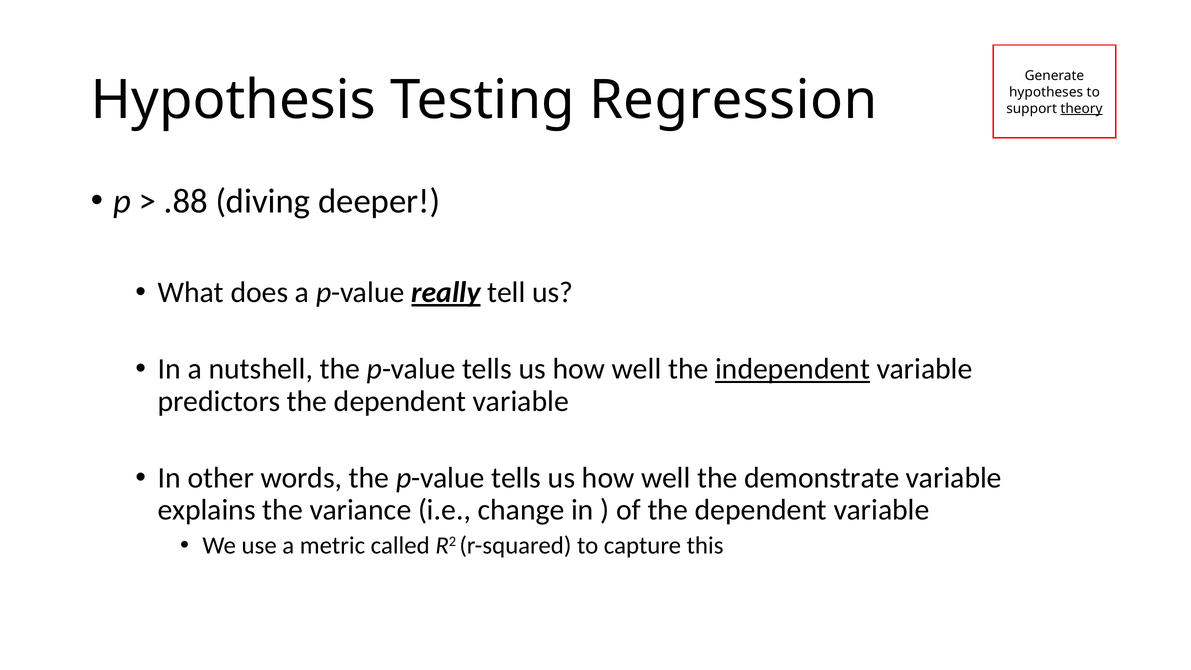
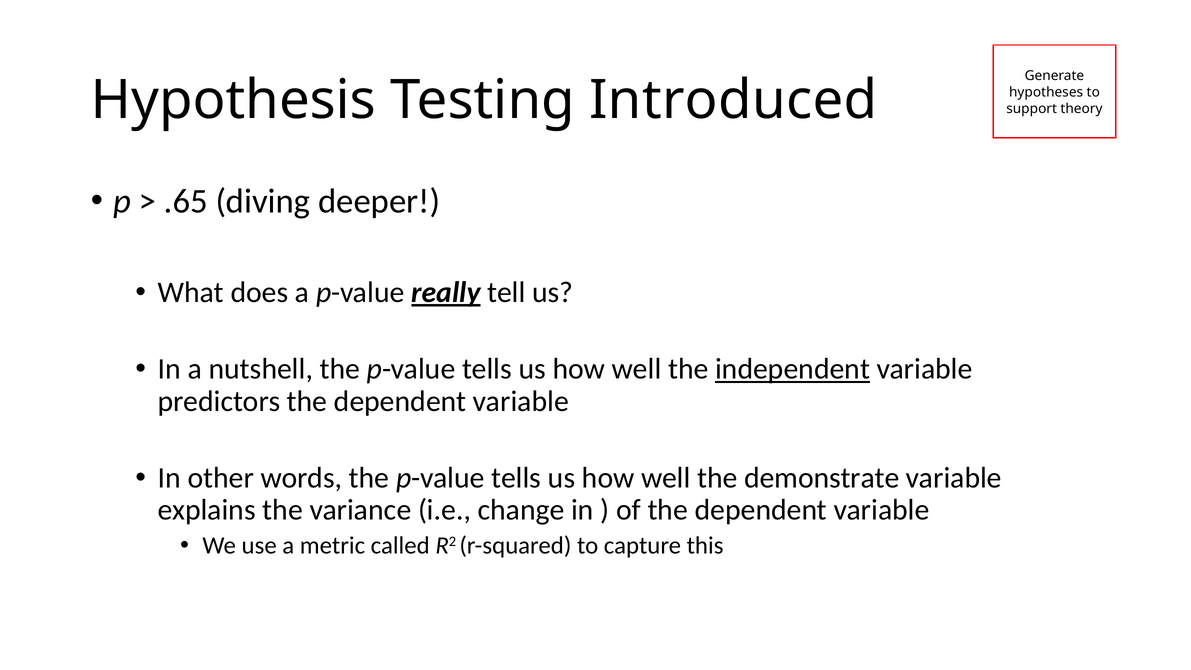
Regression: Regression -> Introduced
theory underline: present -> none
.88: .88 -> .65
